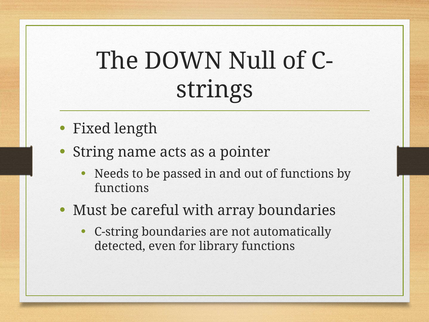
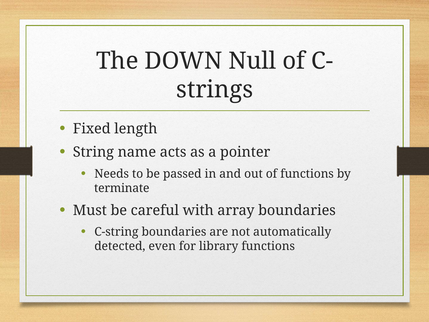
functions at (122, 188): functions -> terminate
